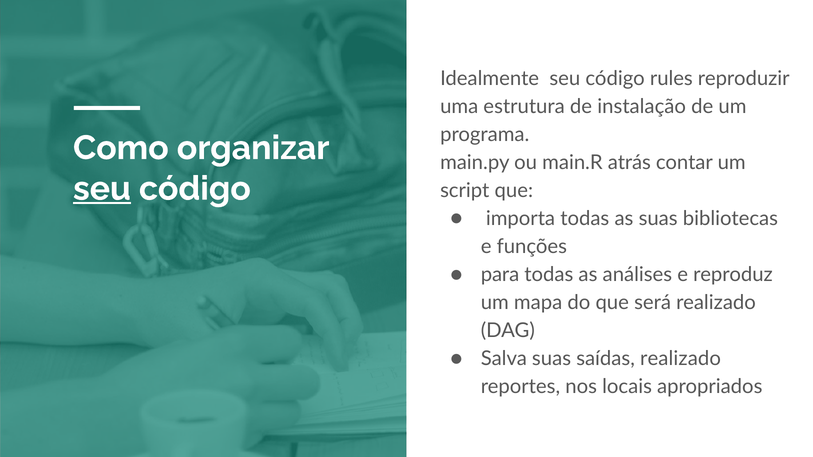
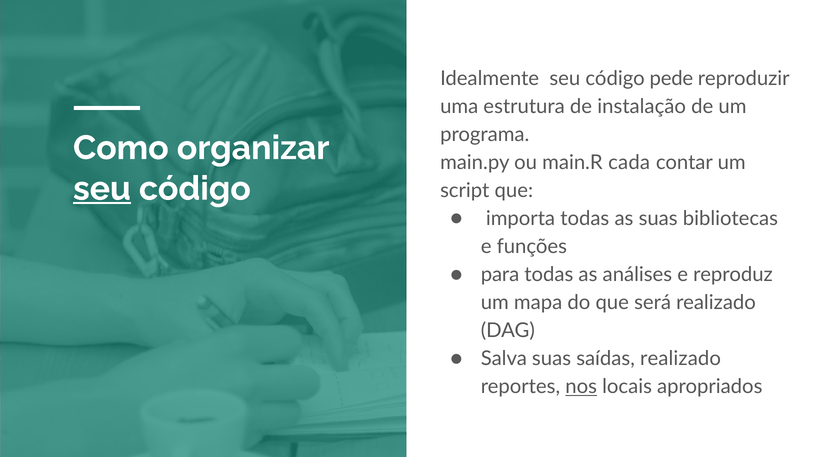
rules: rules -> pede
atrás: atrás -> cada
nos underline: none -> present
